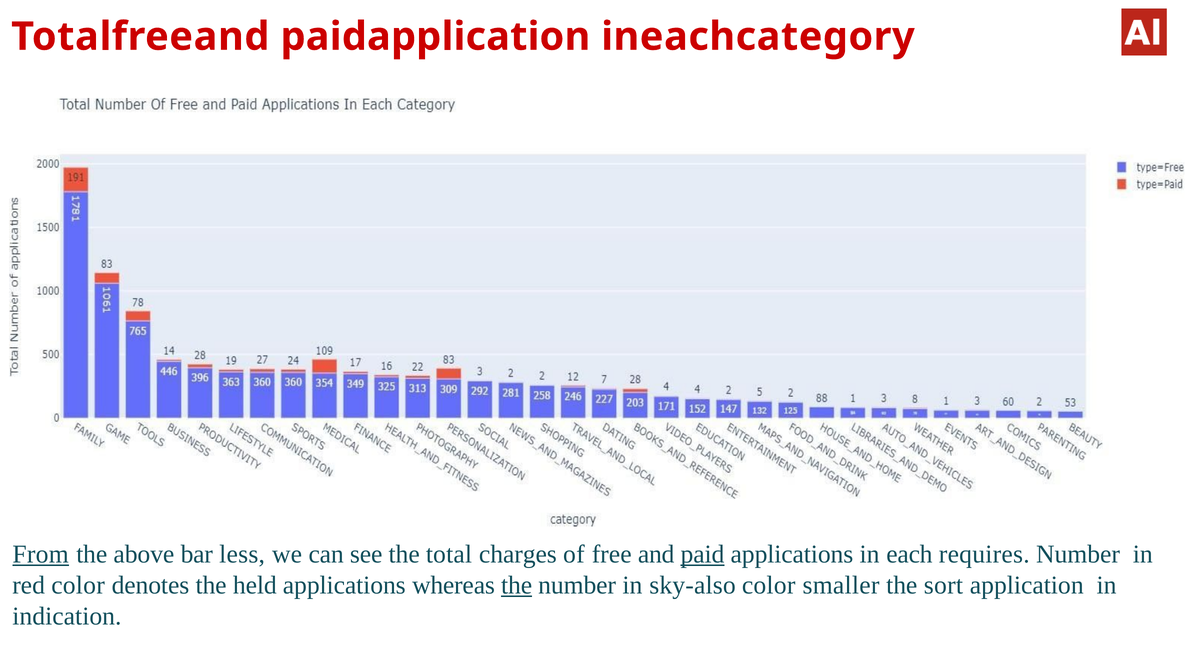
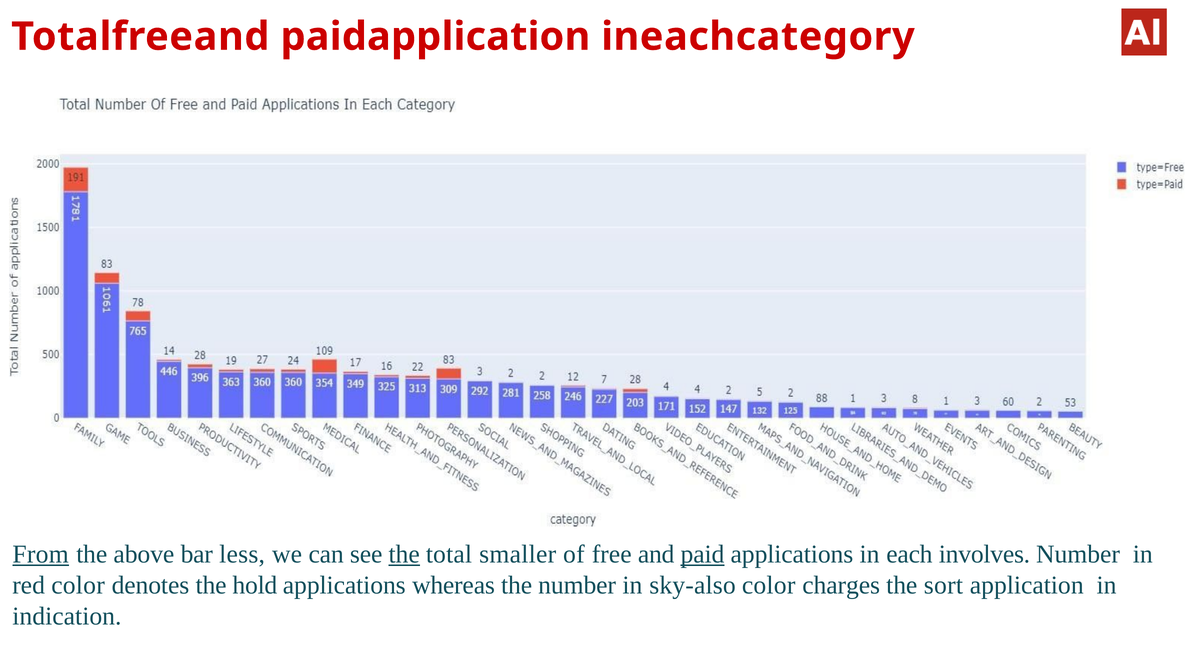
the at (404, 554) underline: none -> present
charges: charges -> smaller
requires: requires -> involves
held: held -> hold
the at (517, 585) underline: present -> none
smaller: smaller -> charges
